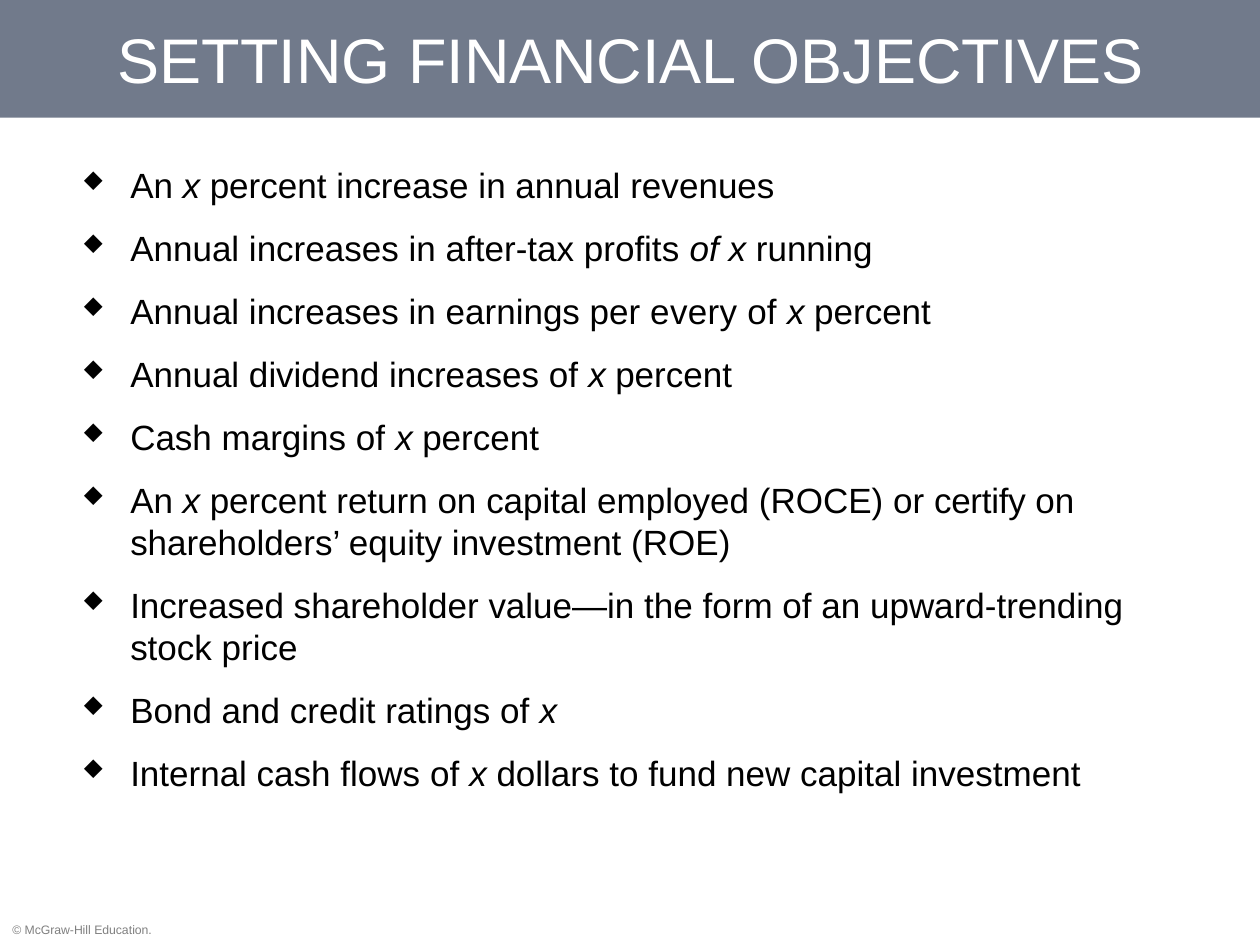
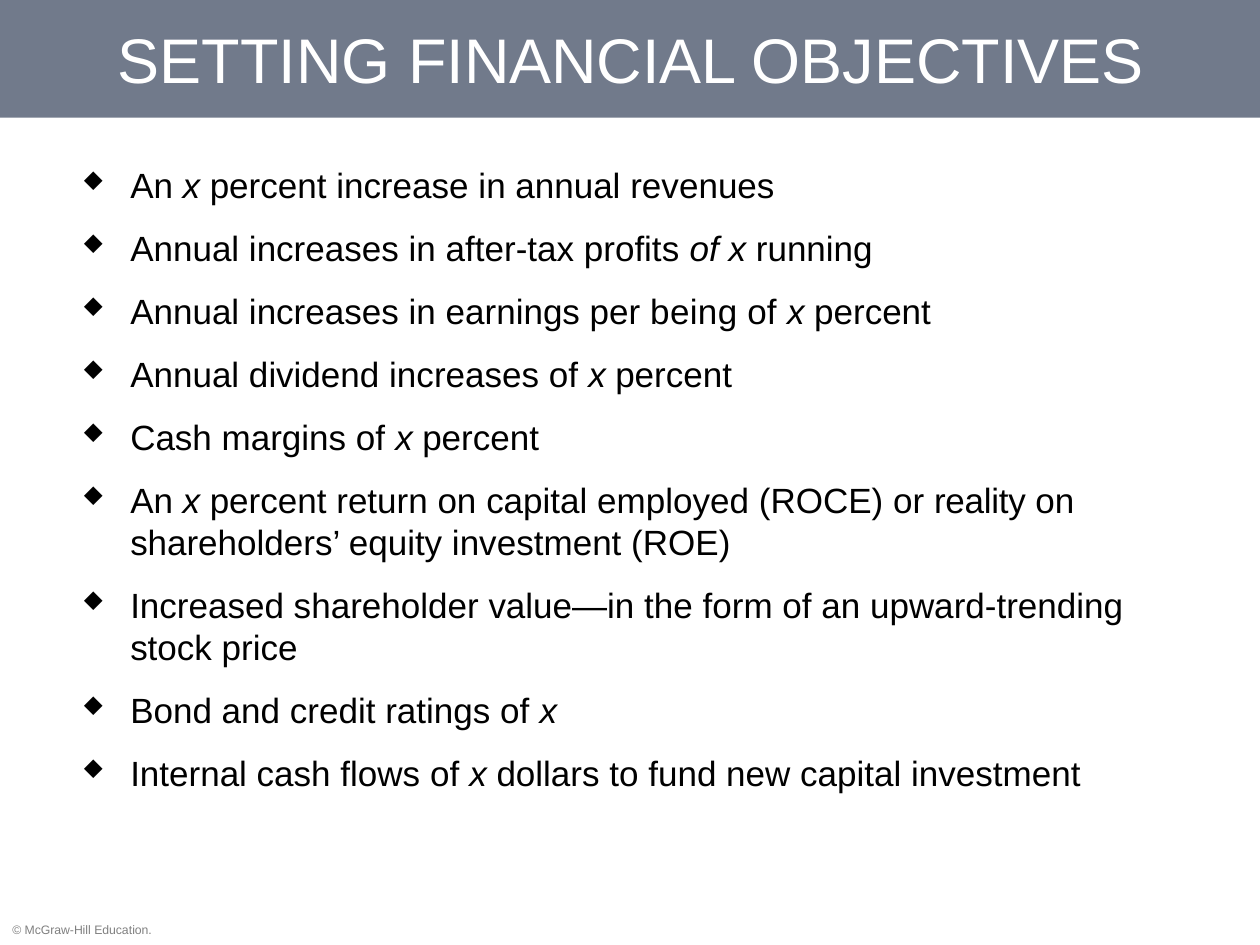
every: every -> being
certify: certify -> reality
